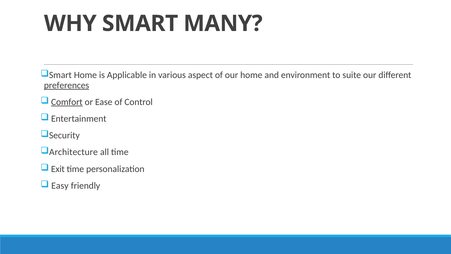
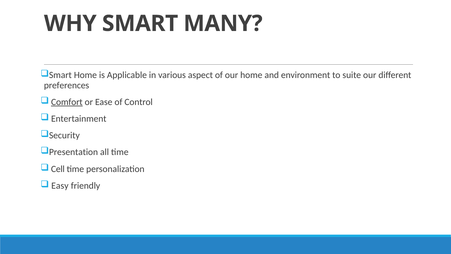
preferences underline: present -> none
Architecture: Architecture -> Presentation
Exit: Exit -> Cell
